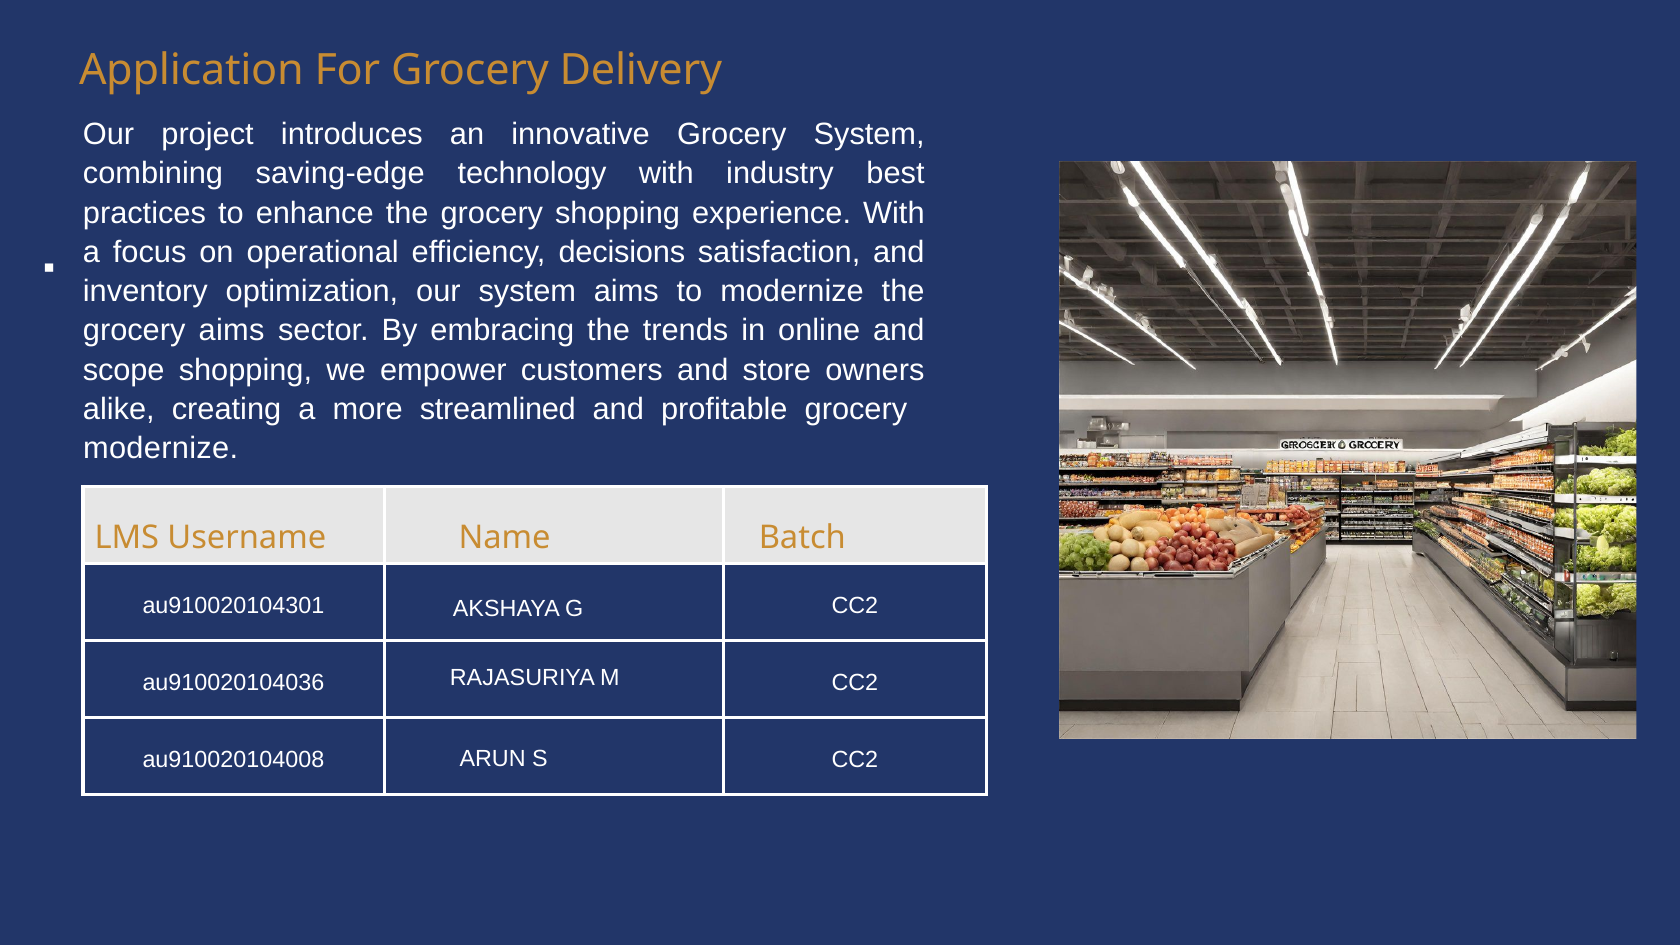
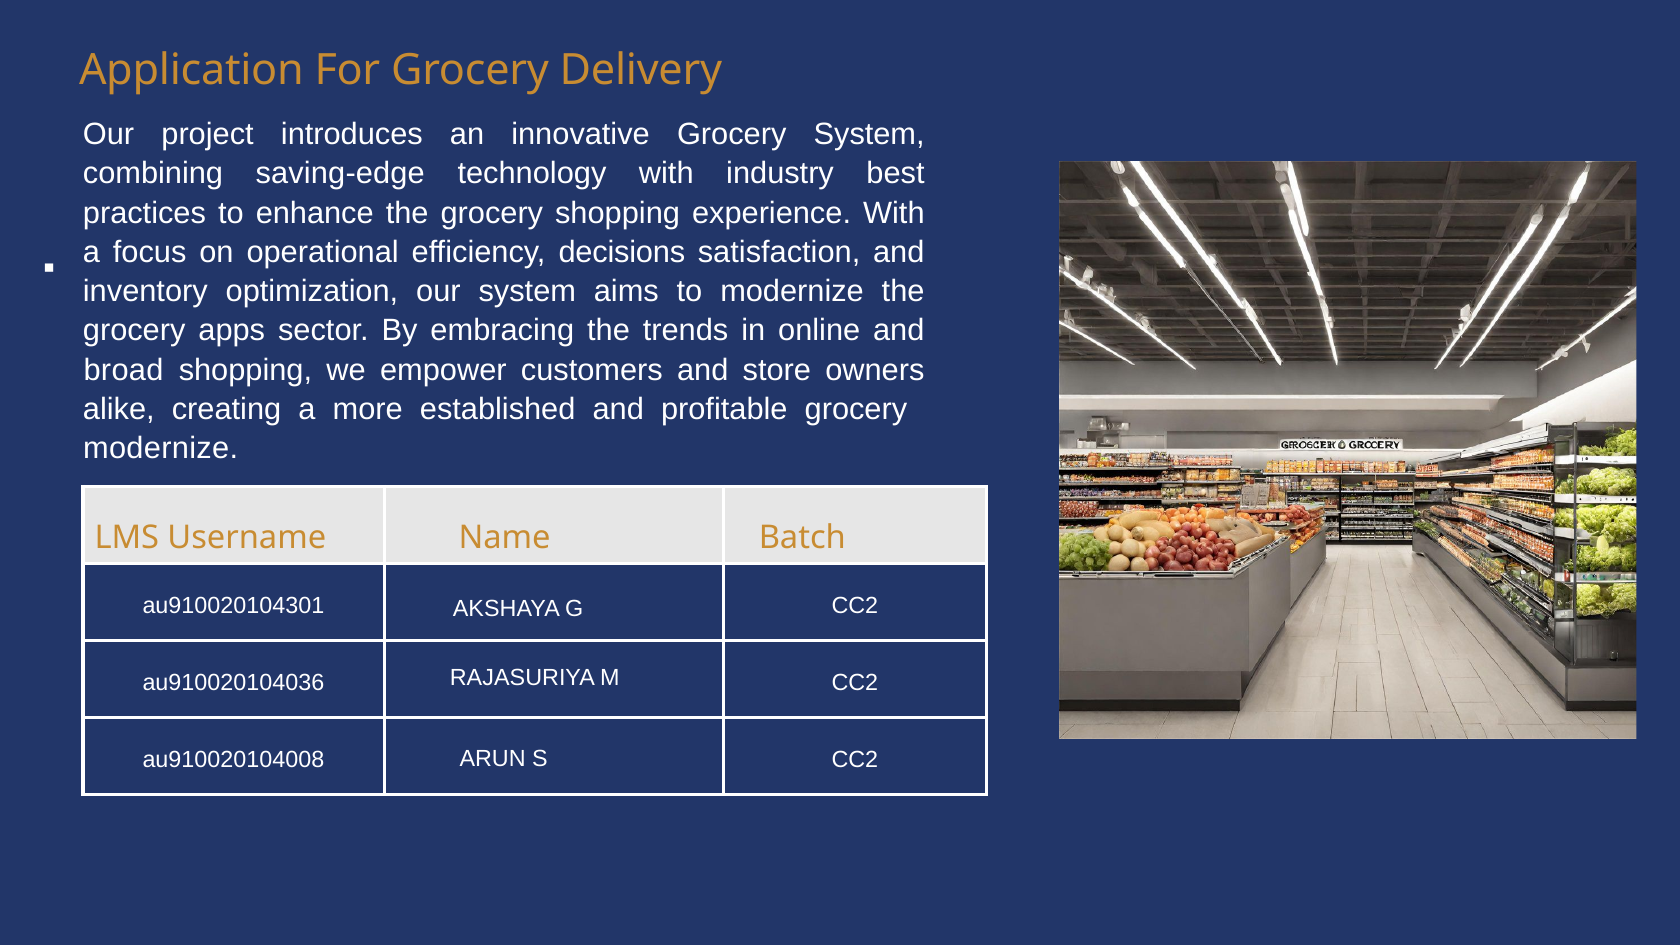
grocery aims: aims -> apps
scope: scope -> broad
streamlined: streamlined -> established
